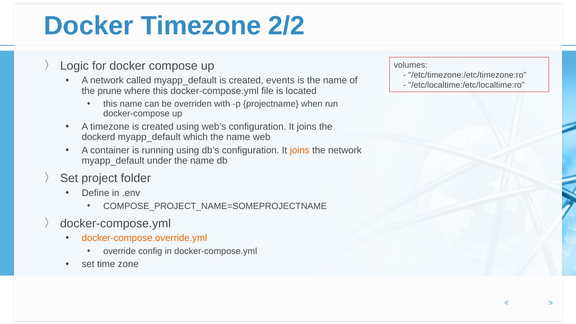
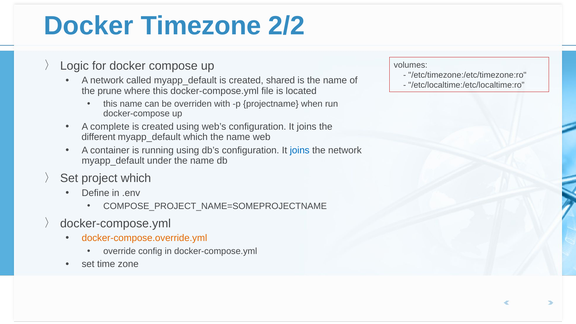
events: events -> shared
A timezone: timezone -> complete
dockerd: dockerd -> different
joins at (300, 150) colour: orange -> blue
project folder: folder -> which
